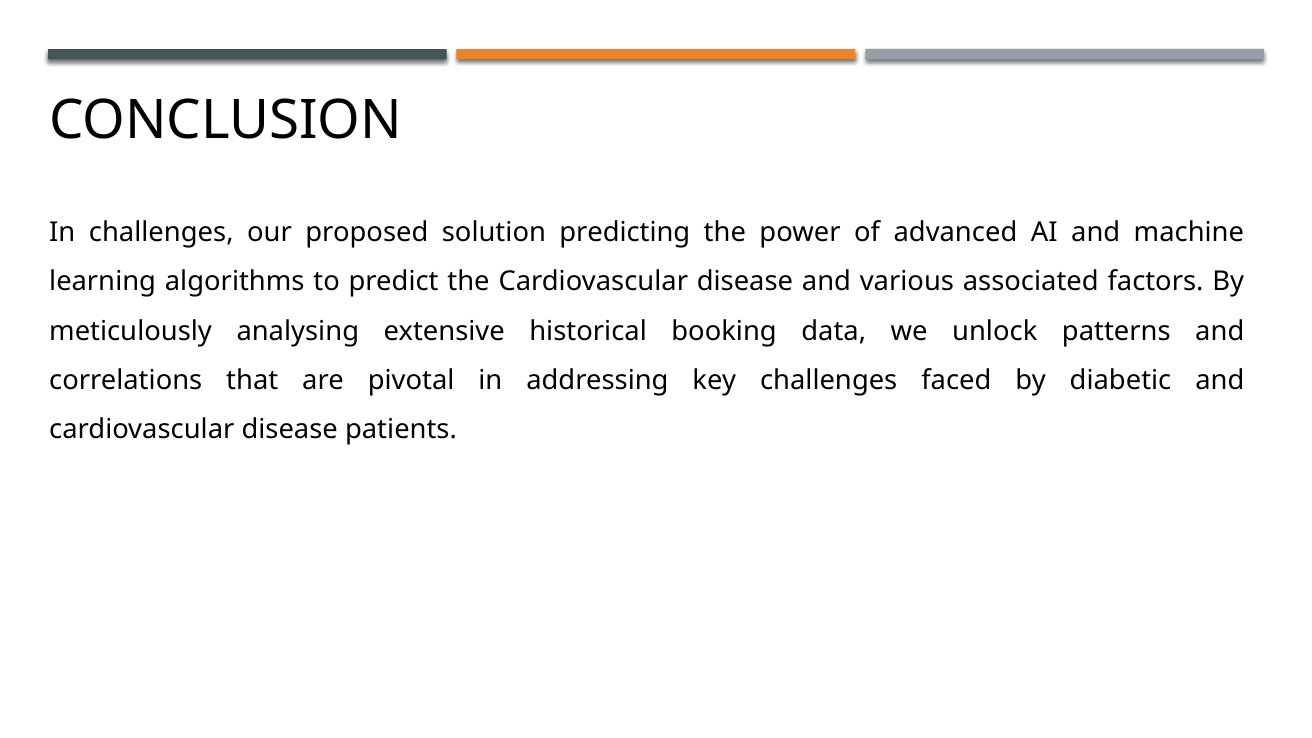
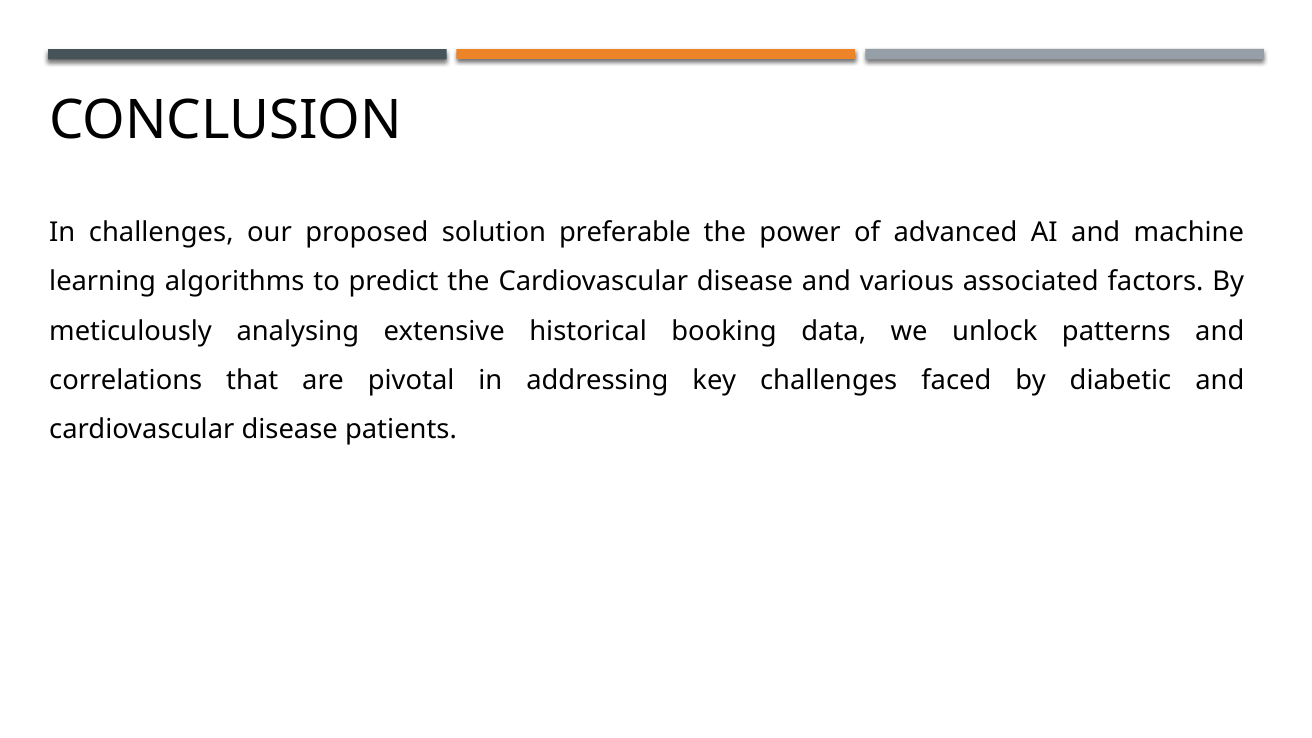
predicting: predicting -> preferable
